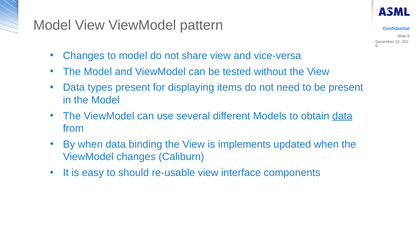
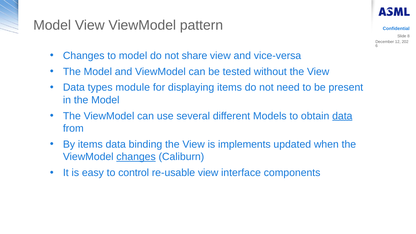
types present: present -> module
By when: when -> items
changes at (136, 157) underline: none -> present
should: should -> control
